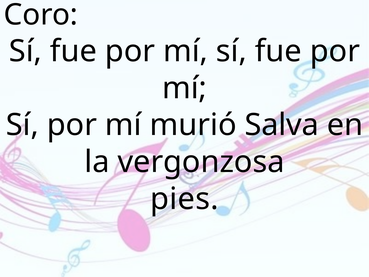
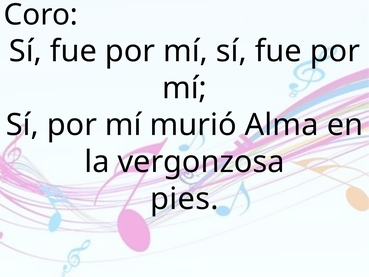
Salva: Salva -> Alma
